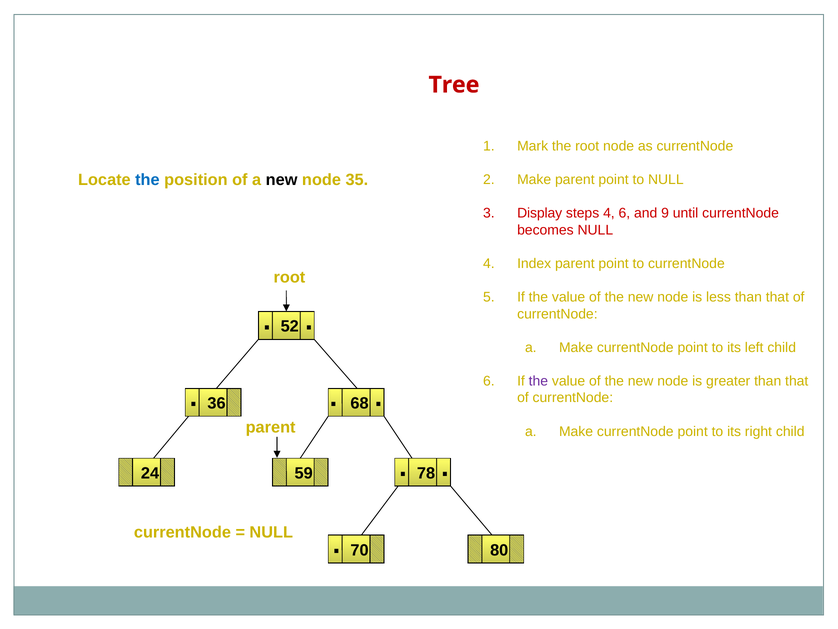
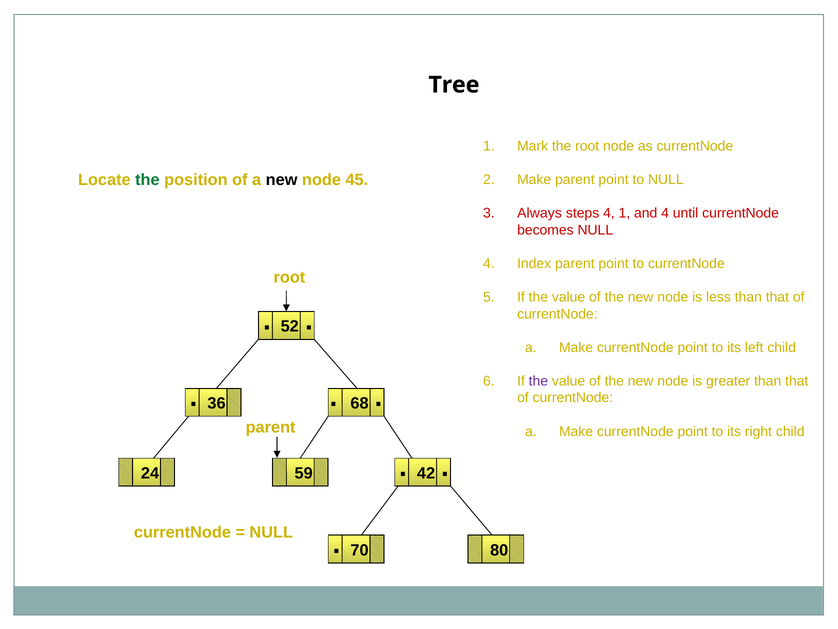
Tree colour: red -> black
the at (147, 180) colour: blue -> green
35: 35 -> 45
Display: Display -> Always
4 6: 6 -> 1
and 9: 9 -> 4
78: 78 -> 42
